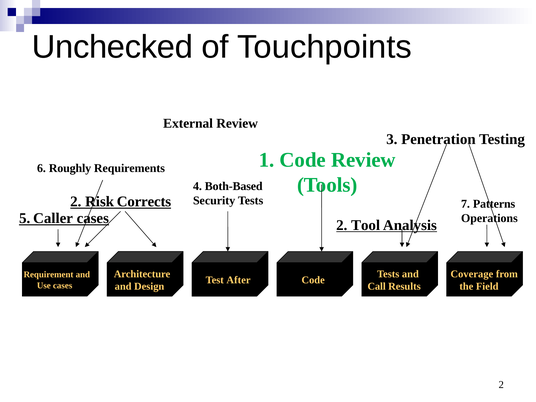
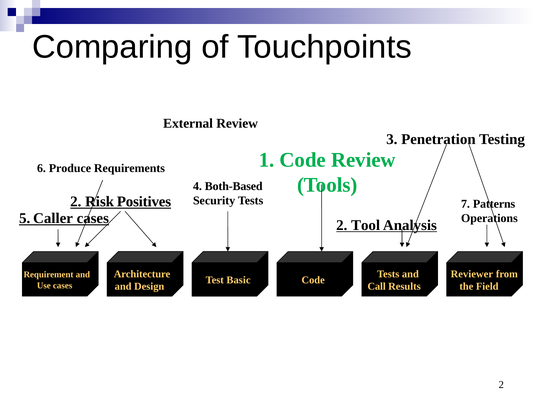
Unchecked: Unchecked -> Comparing
Roughly: Roughly -> Produce
Corrects: Corrects -> Positives
Coverage: Coverage -> Reviewer
After: After -> Basic
